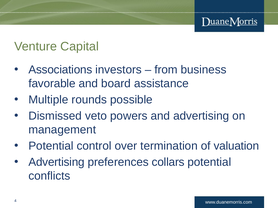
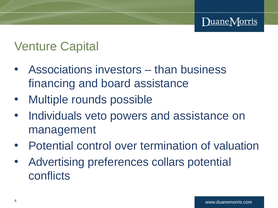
from: from -> than
favorable: favorable -> financing
Dismissed: Dismissed -> Individuals
and advertising: advertising -> assistance
